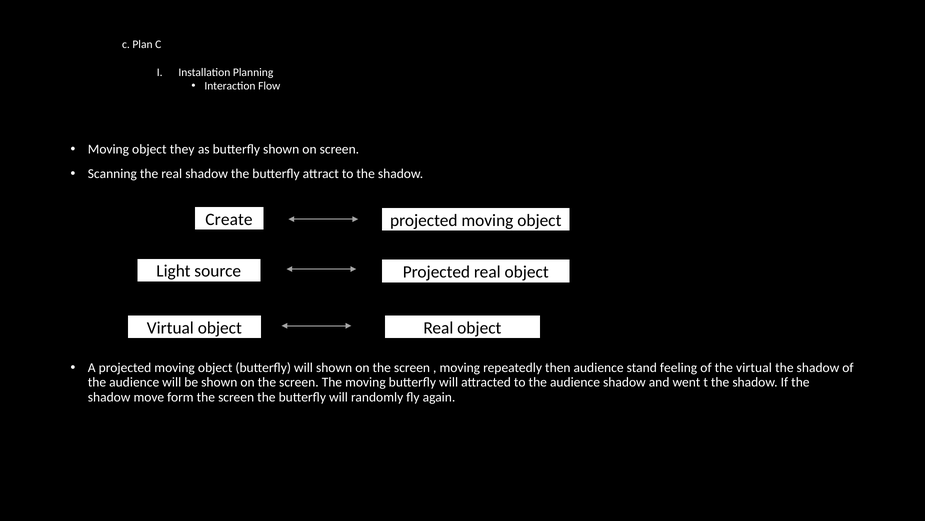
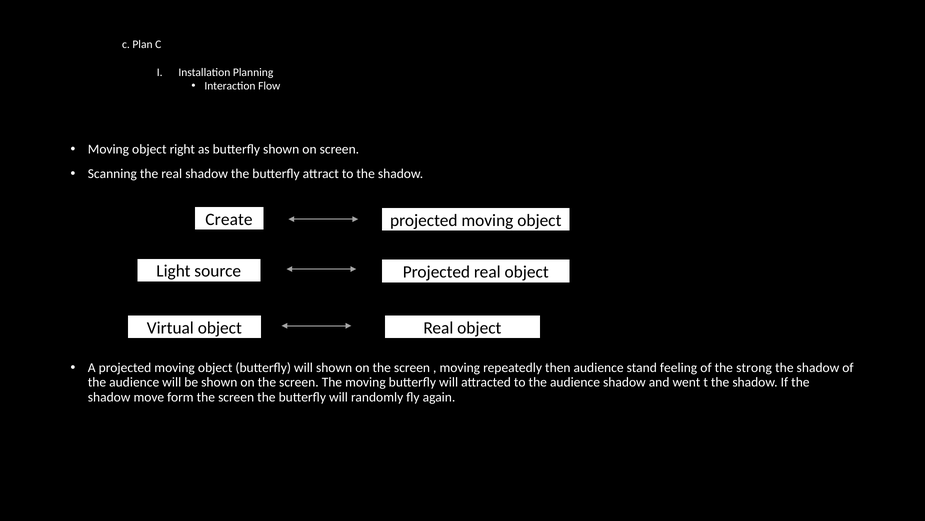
they: they -> right
the virtual: virtual -> strong
